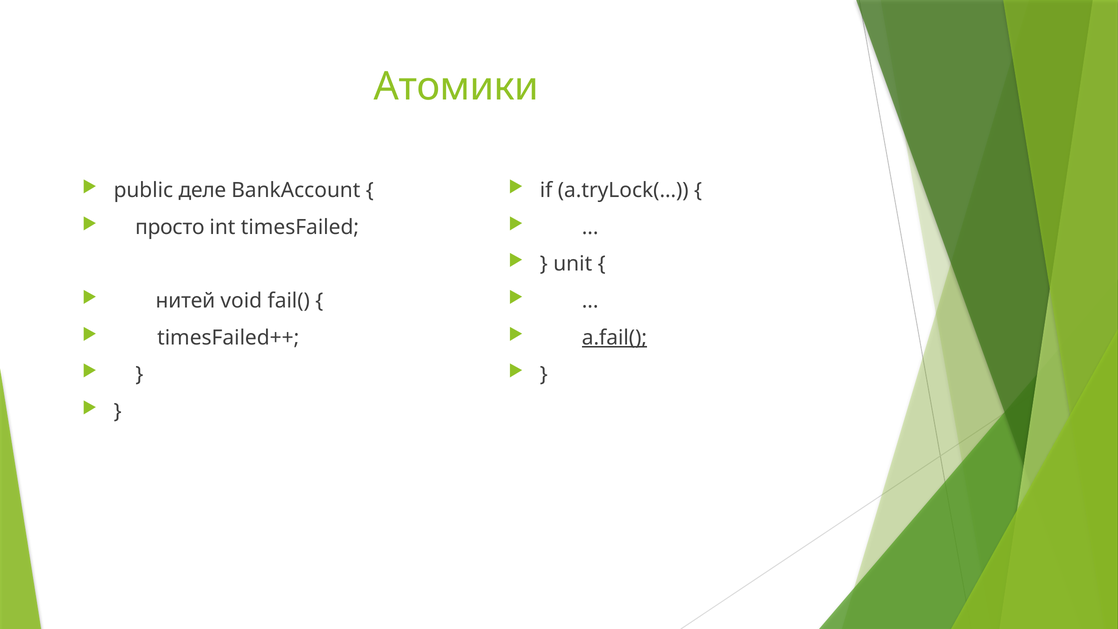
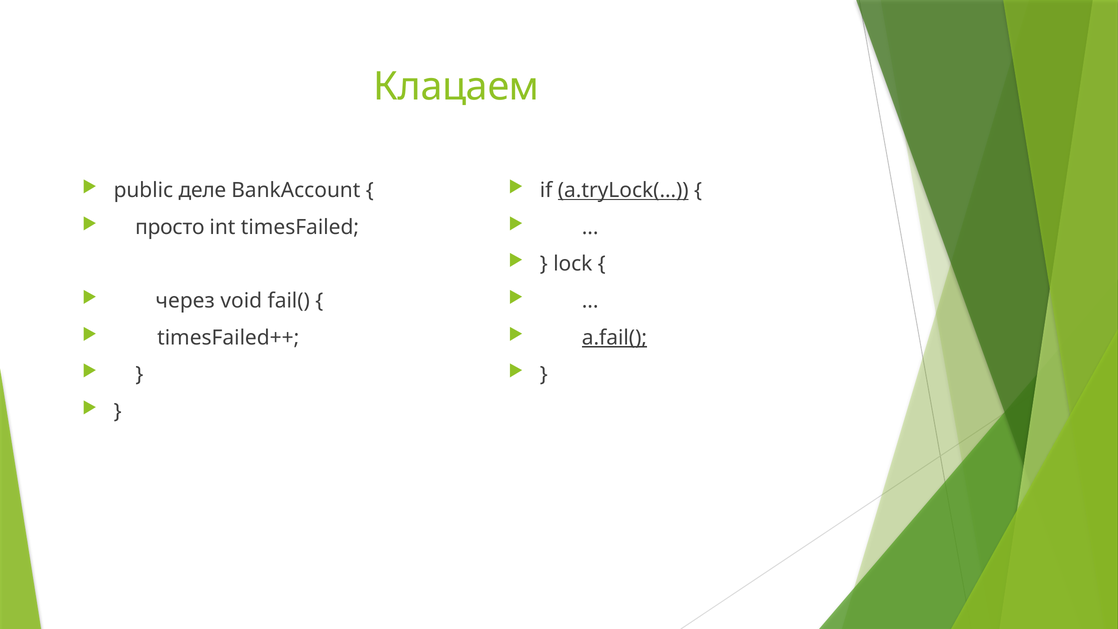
Атомики: Атомики -> Клацаем
a.tryLock(… underline: none -> present
unit: unit -> lock
нитей: нитей -> через
